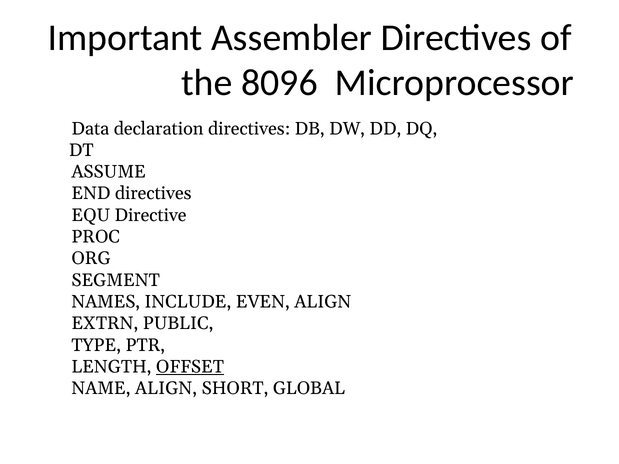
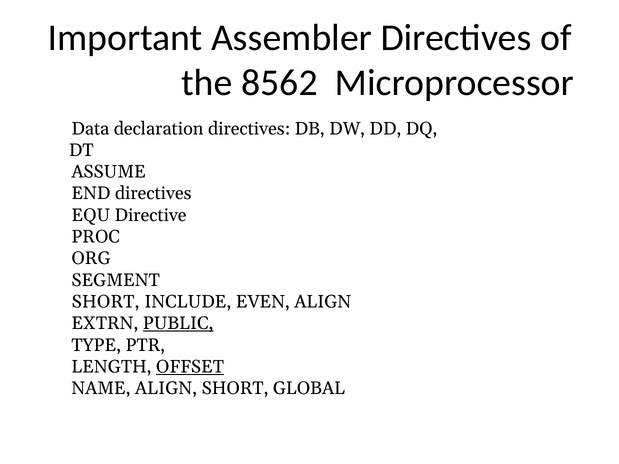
8096: 8096 -> 8562
NAMES at (106, 302): NAMES -> SHORT
PUBLIC underline: none -> present
